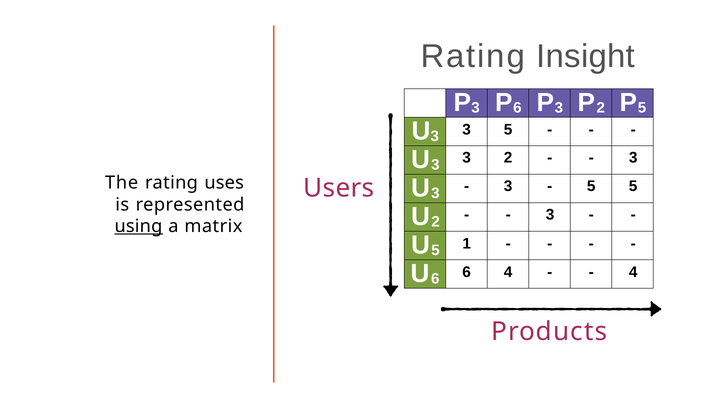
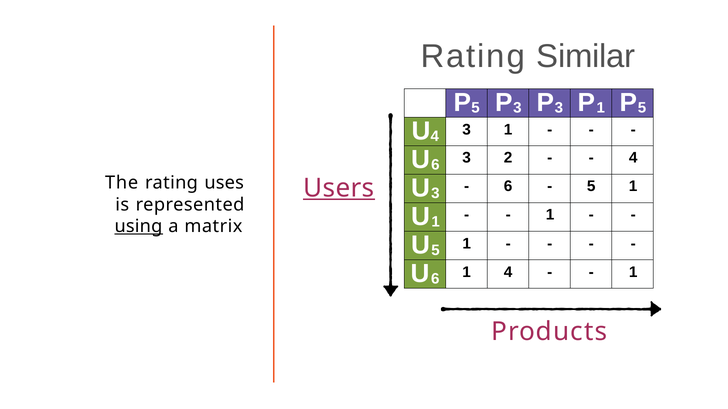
Insight: Insight -> Similar
3 at (476, 108): 3 -> 5
6 at (517, 108): 6 -> 3
2 at (601, 108): 2 -> 1
3 at (435, 136): 3 -> 4
3 5: 5 -> 1
3 at (435, 165): 3 -> 6
3 at (633, 158): 3 -> 4
3 at (508, 187): 3 -> 6
5 at (633, 187): 5 -> 1
Users underline: none -> present
2 at (436, 222): 2 -> 1
3 at (550, 215): 3 -> 1
6 at (467, 272): 6 -> 1
4 at (633, 272): 4 -> 1
